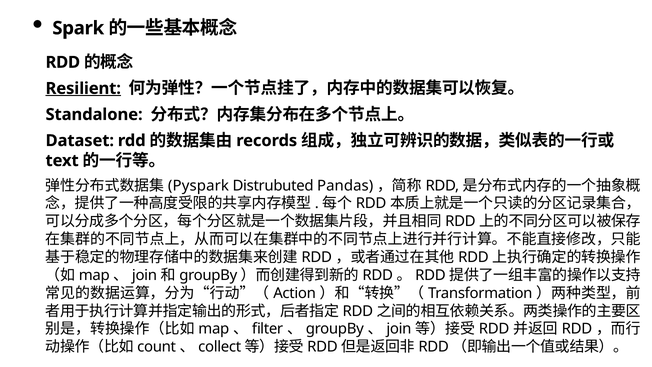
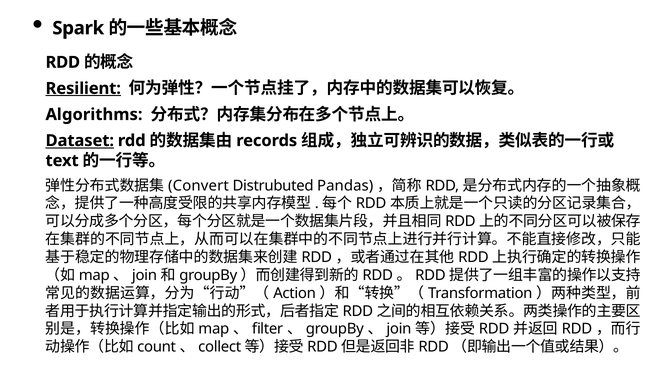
Standalone: Standalone -> Algorithms
Dataset underline: none -> present
Pyspark: Pyspark -> Convert
